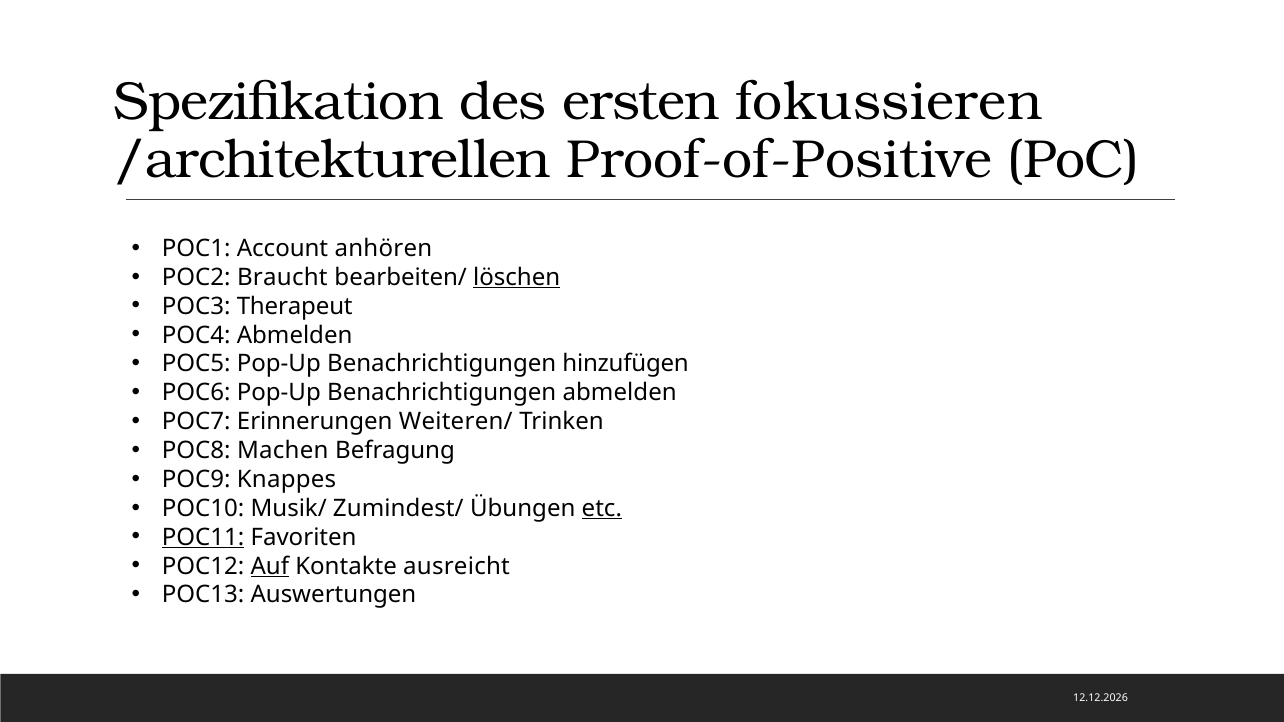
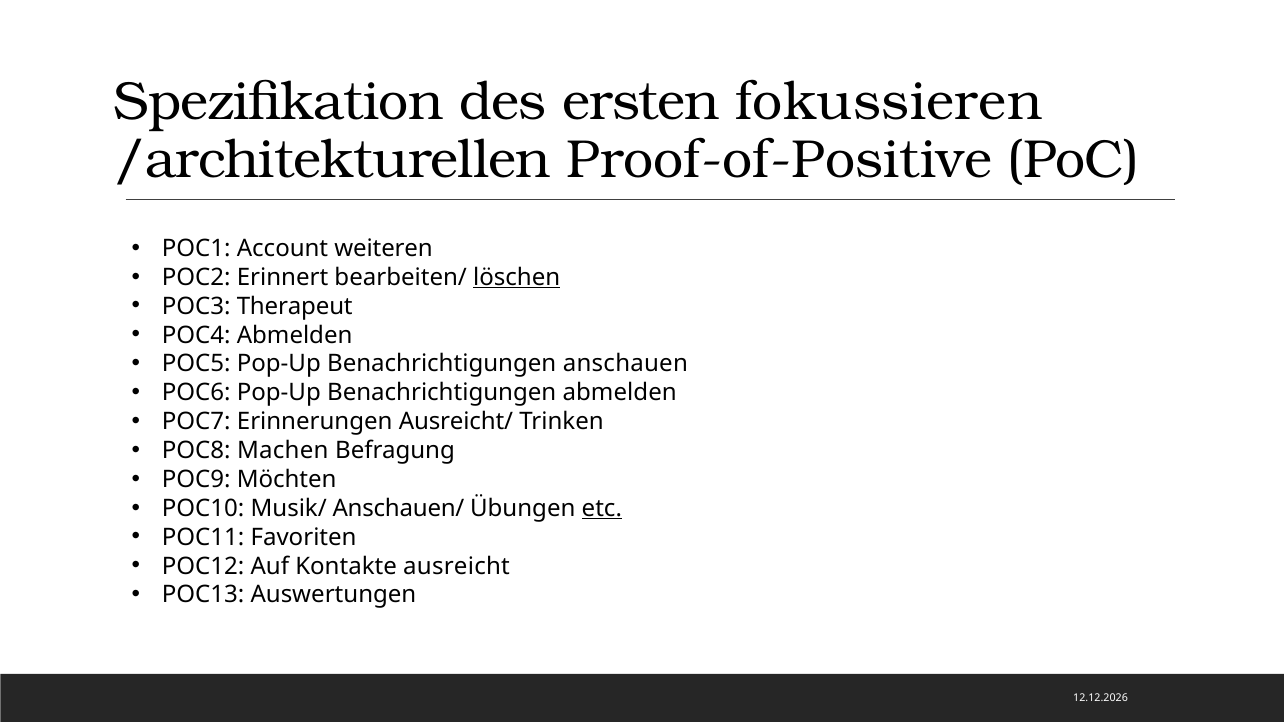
anhören: anhören -> weiteren
Braucht: Braucht -> Erinnert
hinzufügen: hinzufügen -> anschauen
Weiteren/: Weiteren/ -> Ausreicht/
Knappes: Knappes -> Möchten
Zumindest/: Zumindest/ -> Anschauen/
POC11 underline: present -> none
Auf underline: present -> none
